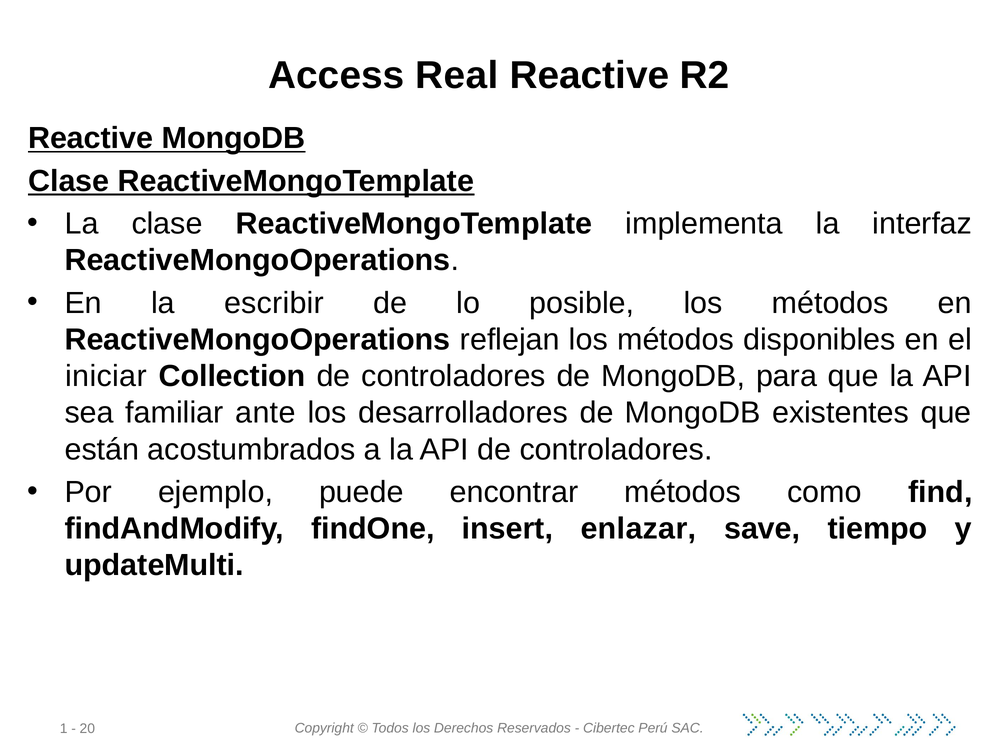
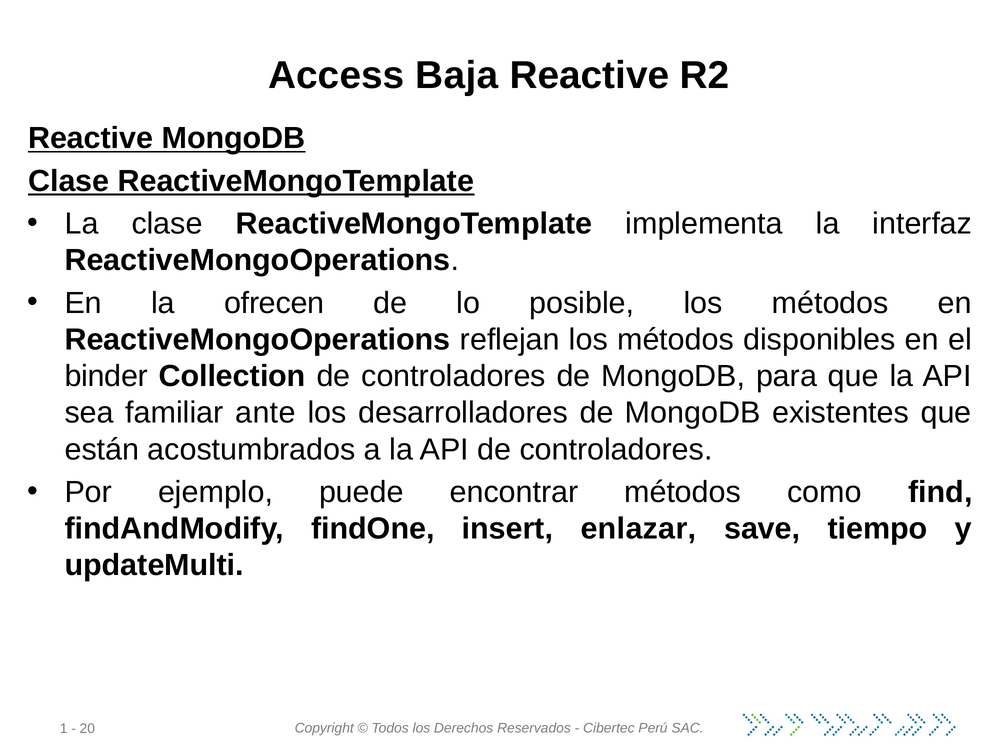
Real: Real -> Baja
escribir: escribir -> ofrecen
iniciar: iniciar -> binder
